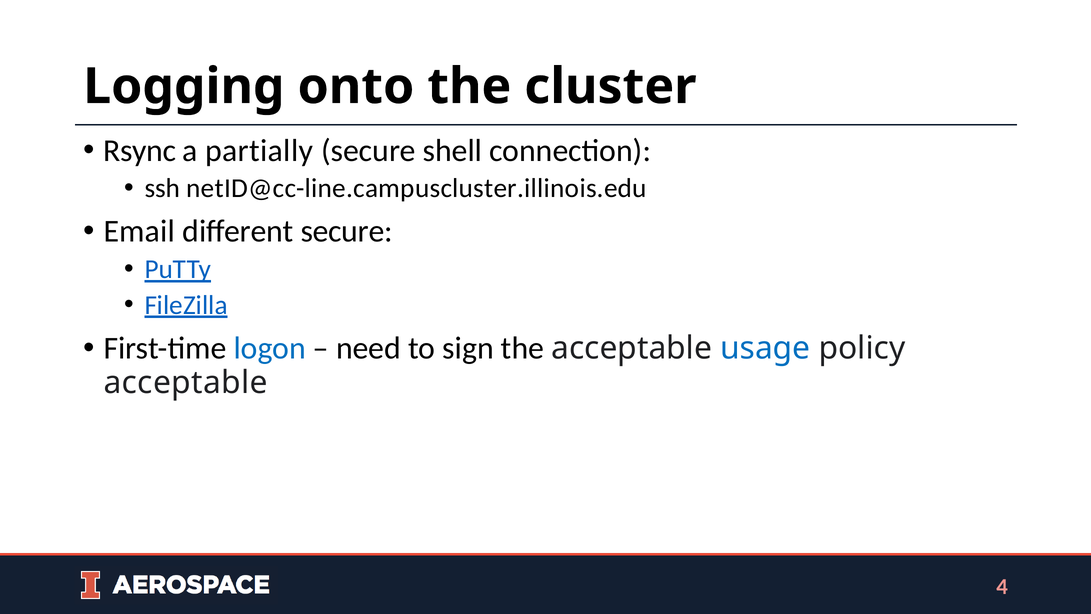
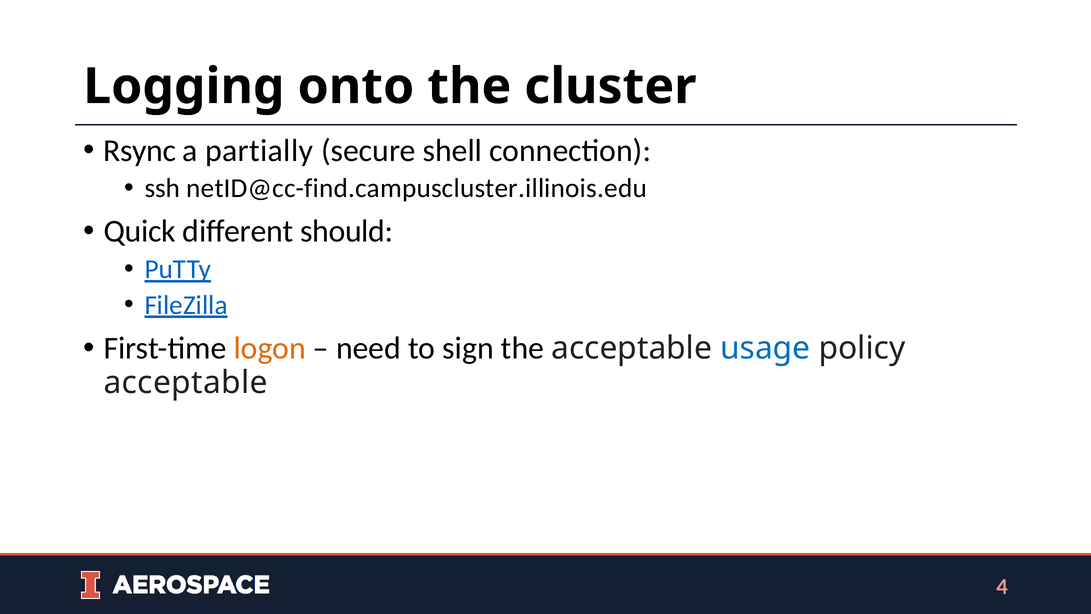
netID@cc-line.campuscluster.illinois.edu: netID@cc-line.campuscluster.illinois.edu -> netID@cc-find.campuscluster.illinois.edu
Email: Email -> Quick
different secure: secure -> should
logon colour: blue -> orange
